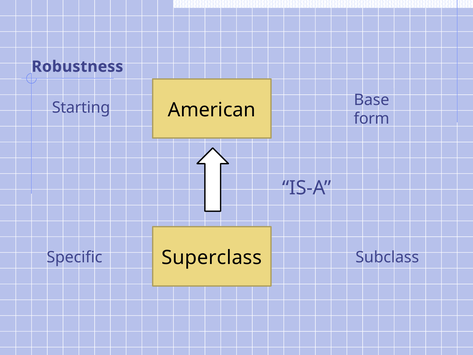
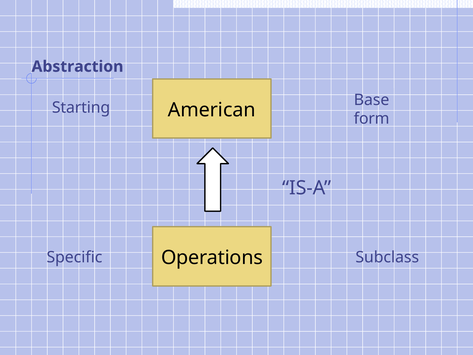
Robustness: Robustness -> Abstraction
Superclass: Superclass -> Operations
